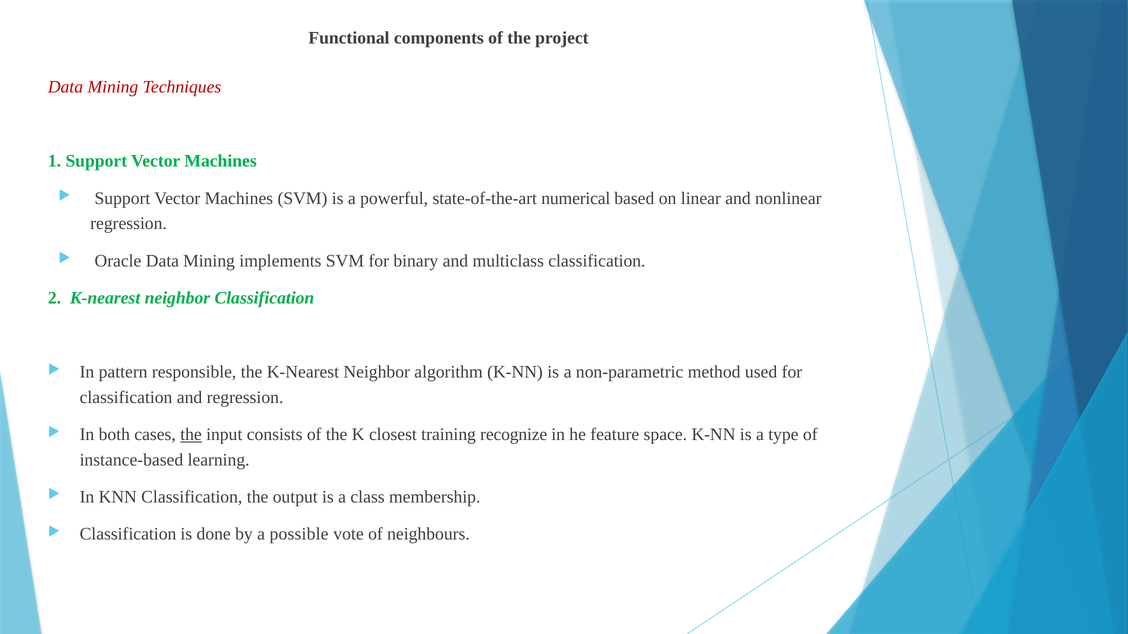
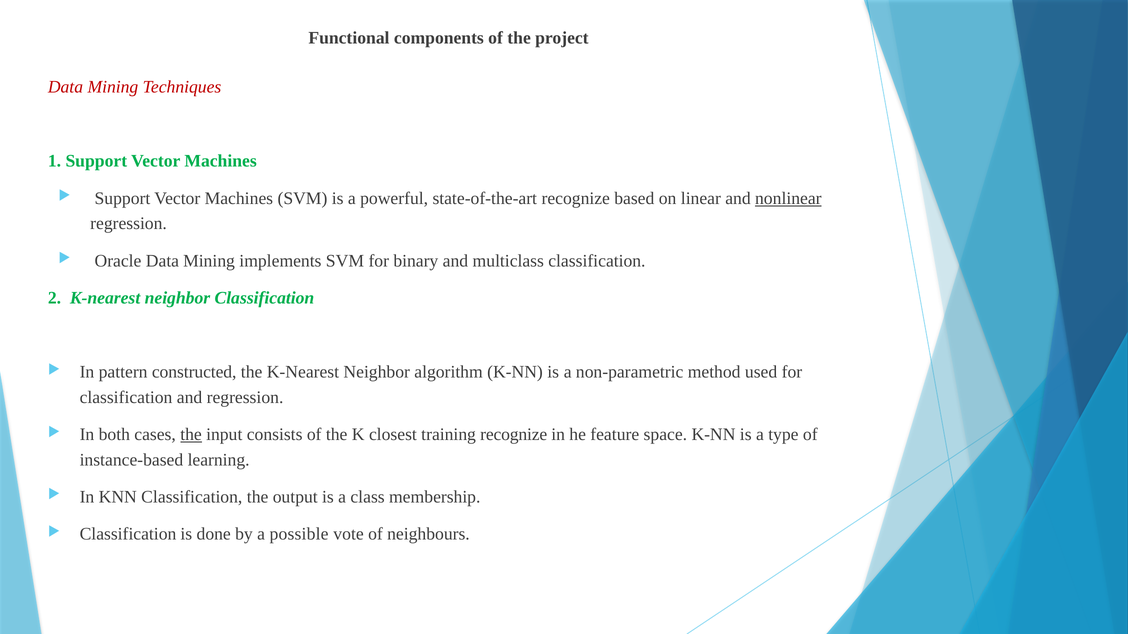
state-of-the-art numerical: numerical -> recognize
nonlinear underline: none -> present
responsible: responsible -> constructed
